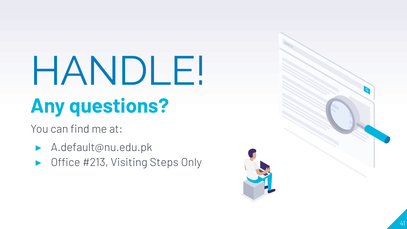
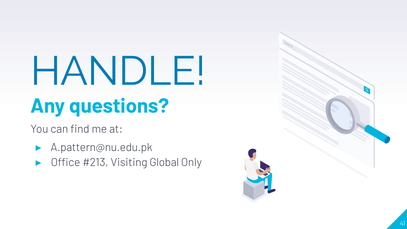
A.default@nu.edu.pk: A.default@nu.edu.pk -> A.pattern@nu.edu.pk
Steps: Steps -> Global
